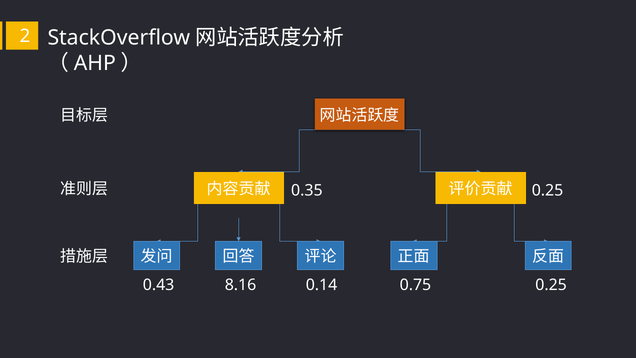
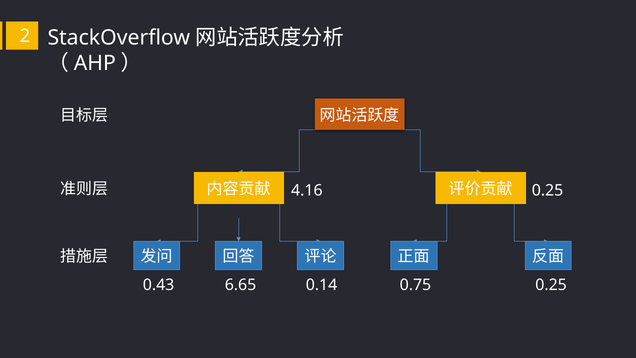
0.35: 0.35 -> 4.16
8.16: 8.16 -> 6.65
